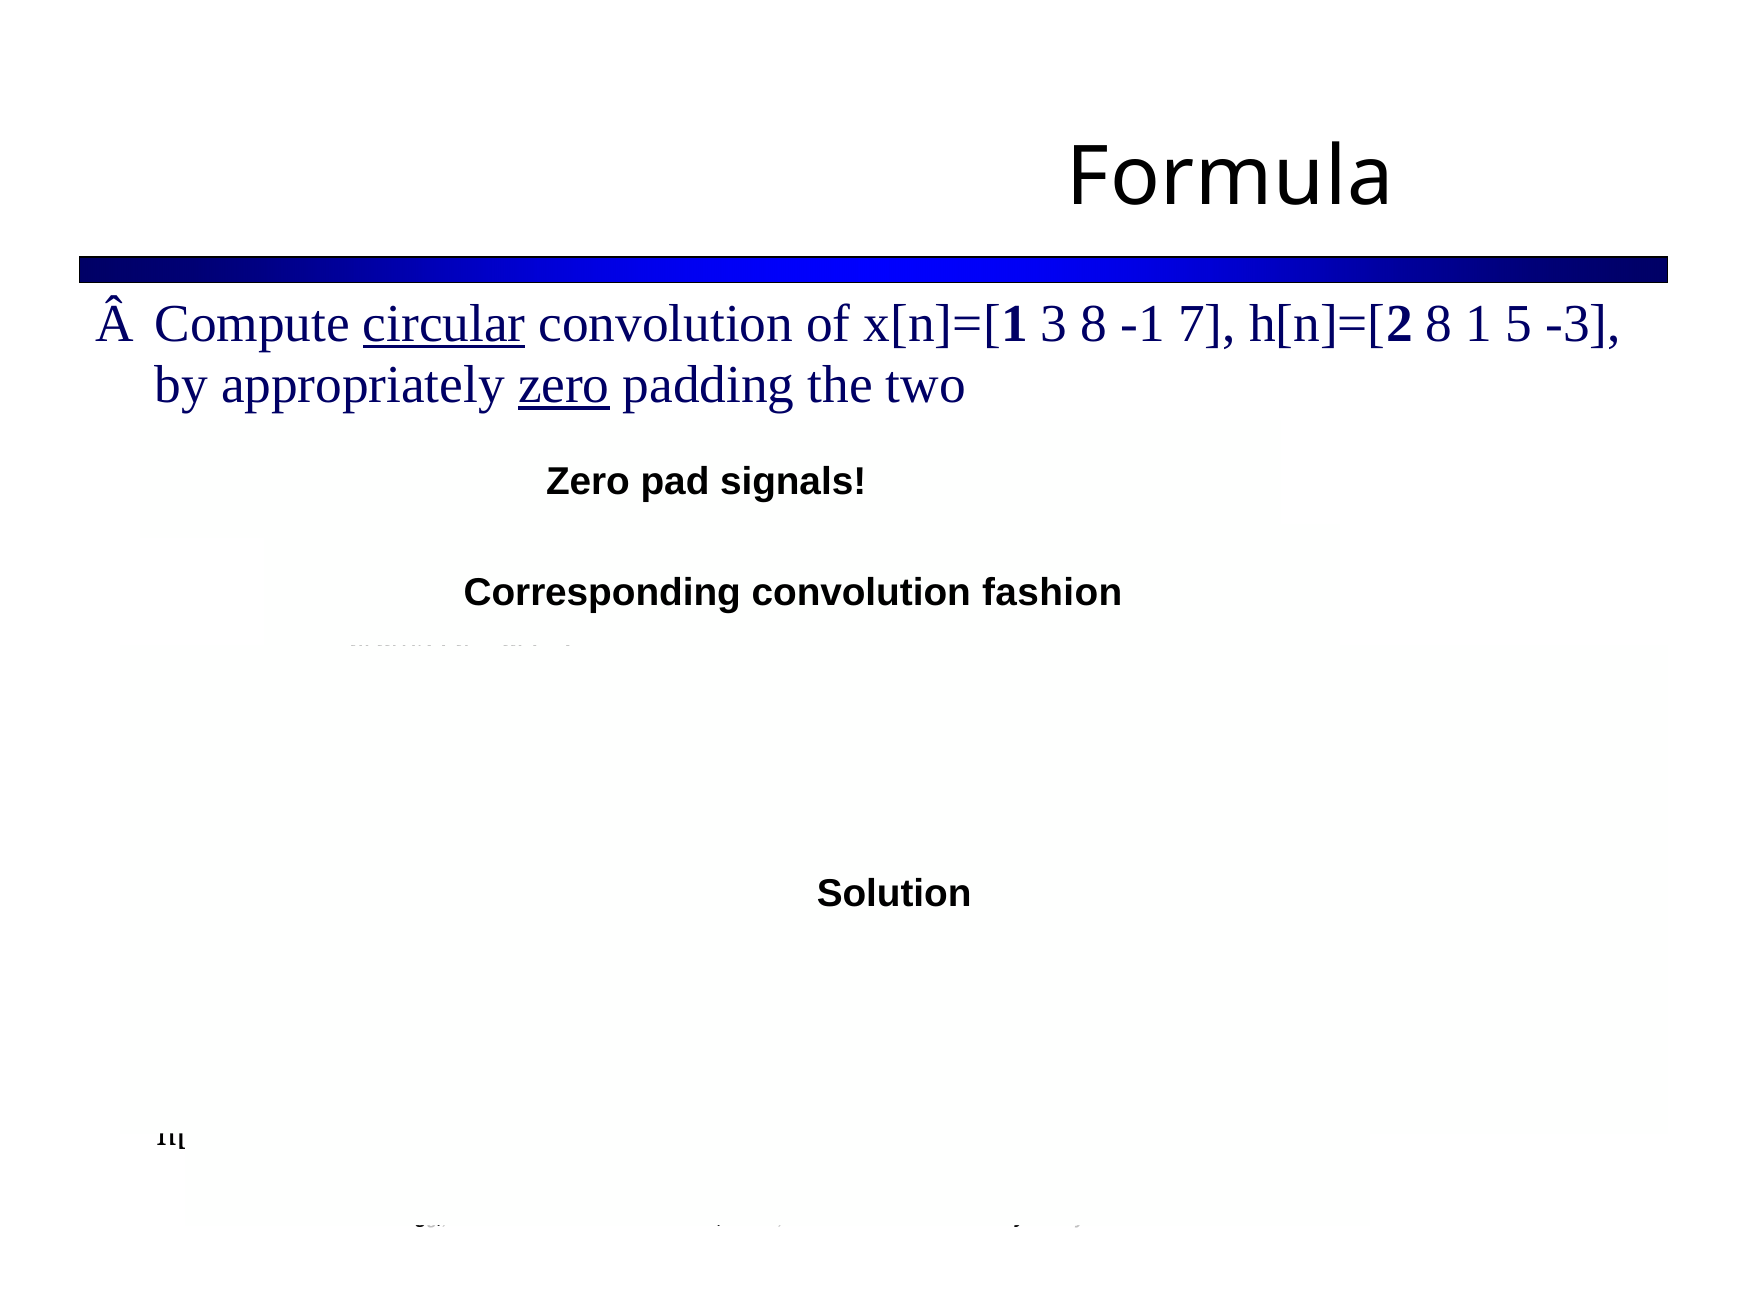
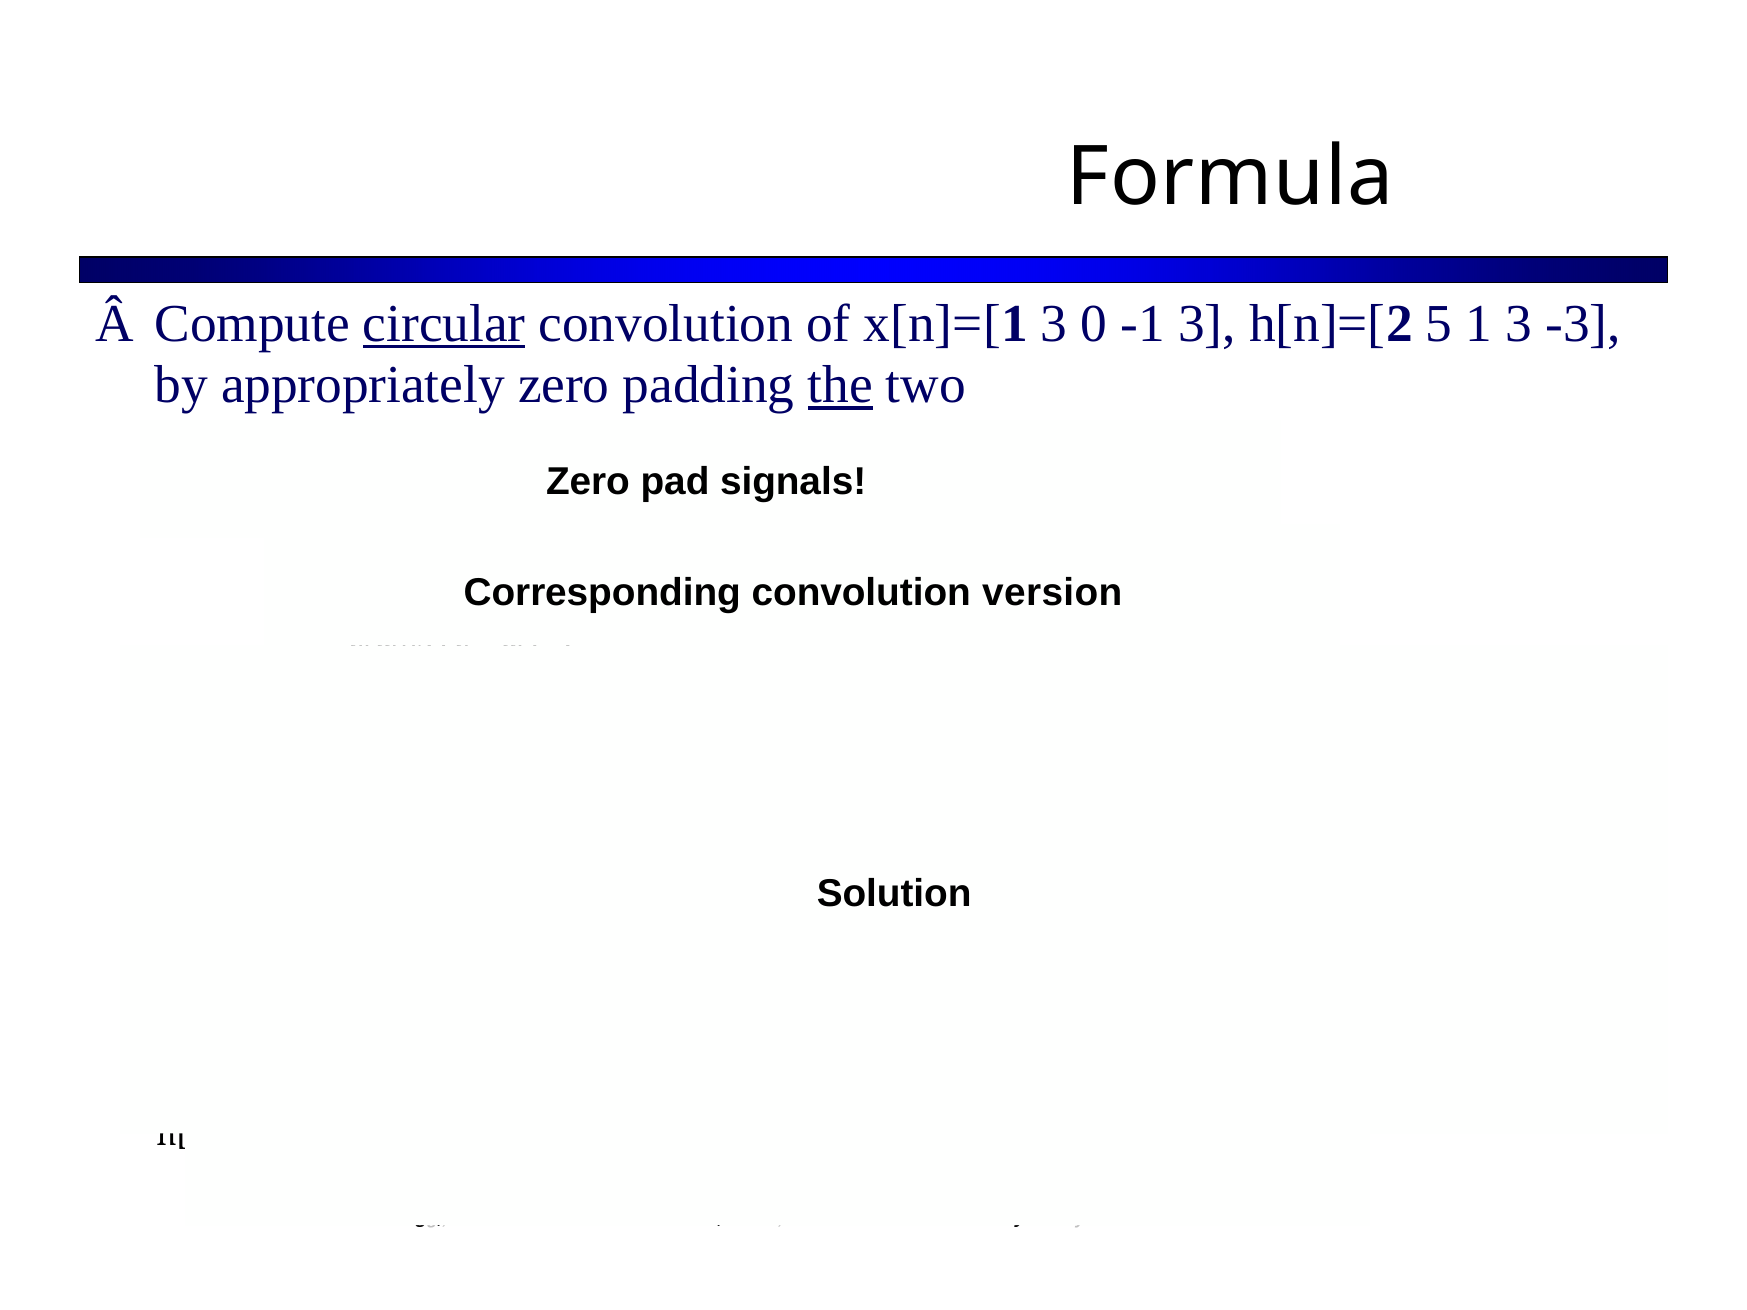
3 8: 8 -> 0
-1 7: 7 -> 3
h[n]=[2 8: 8 -> 5
1 5: 5 -> 3
zero at (564, 385) underline: present -> none
the underline: none -> present
fashion: fashion -> version
